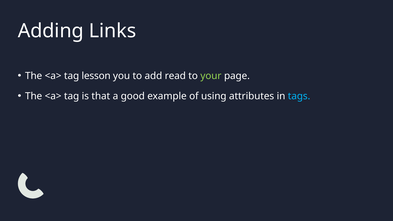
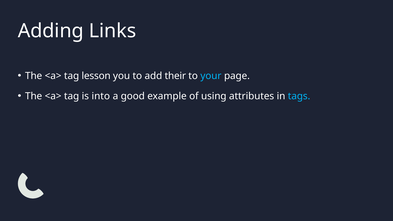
read: read -> their
your colour: light green -> light blue
that: that -> into
